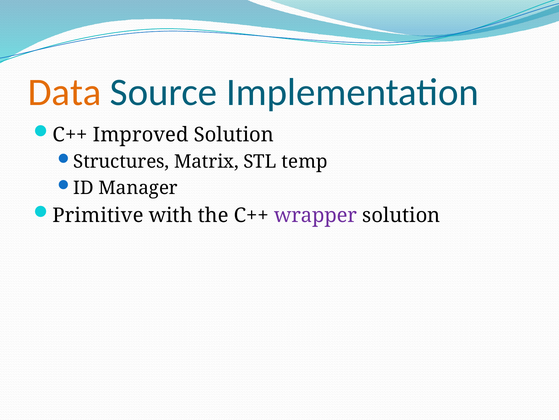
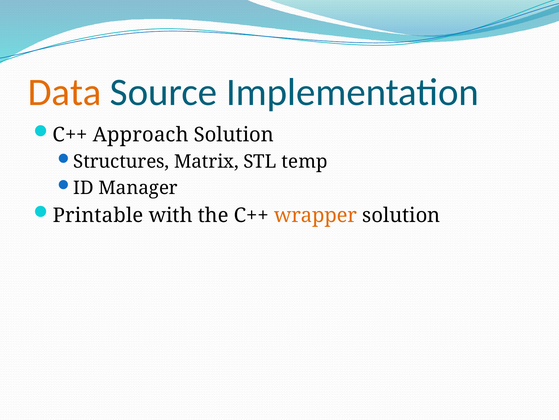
Improved: Improved -> Approach
Primitive: Primitive -> Printable
wrapper colour: purple -> orange
